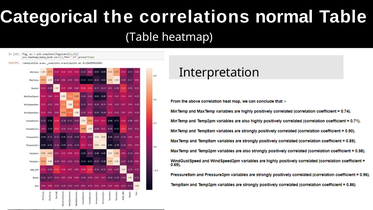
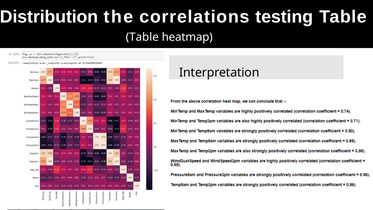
Categorical: Categorical -> Distribution
normal: normal -> testing
